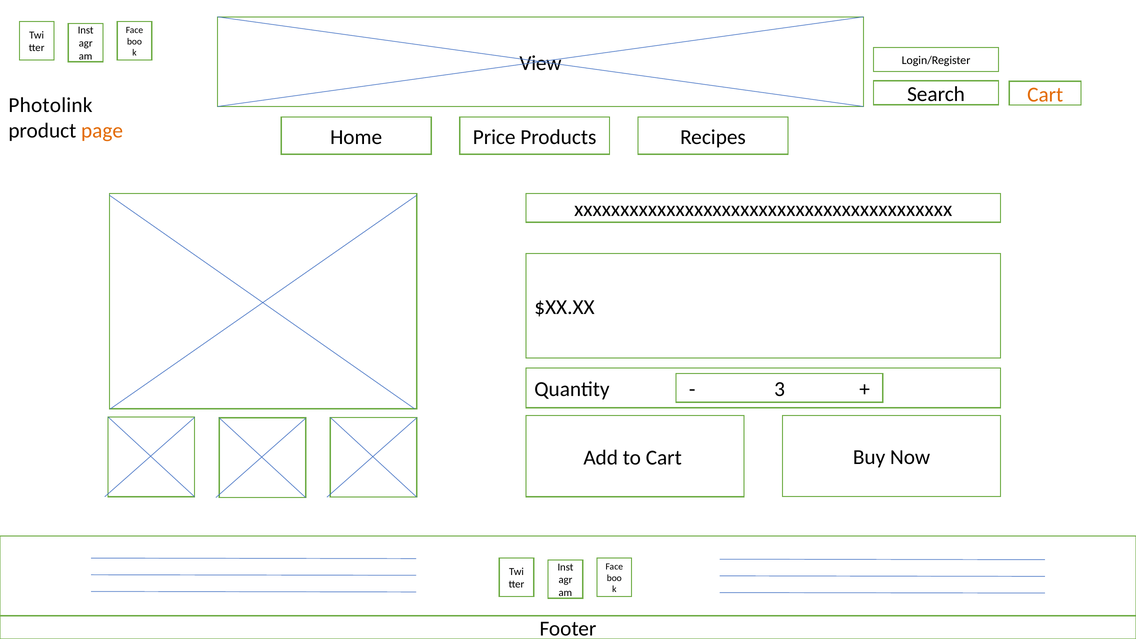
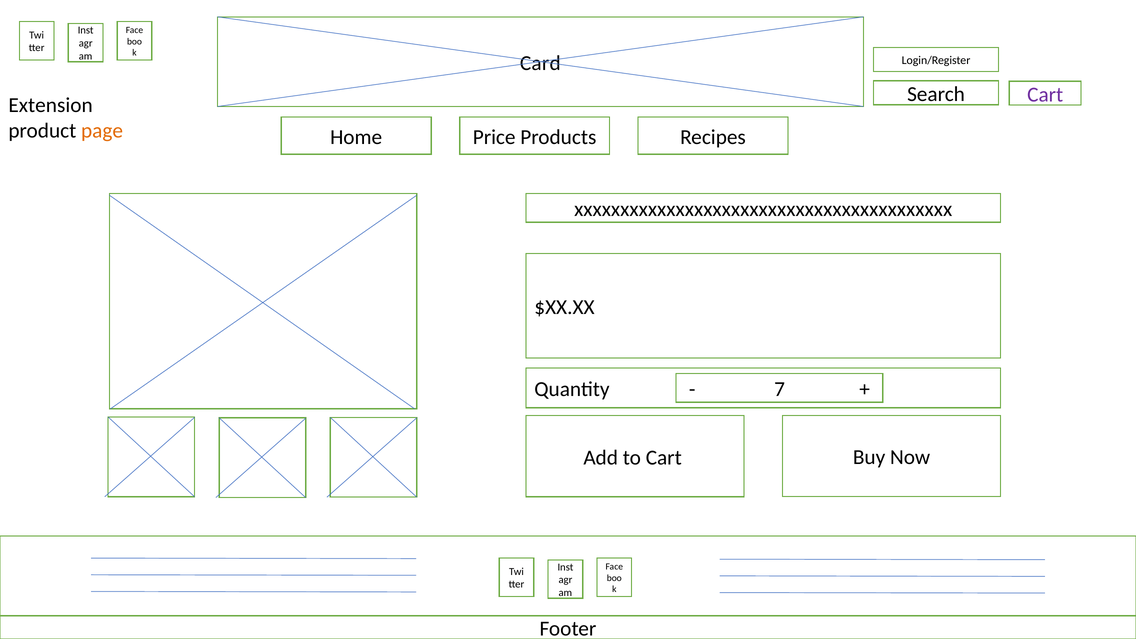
View: View -> Card
Cart at (1045, 95) colour: orange -> purple
Photolink: Photolink -> Extension
3: 3 -> 7
